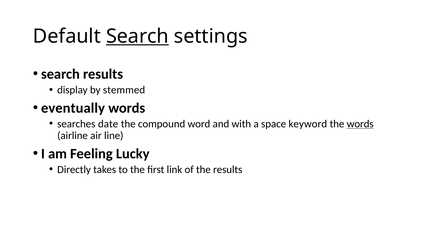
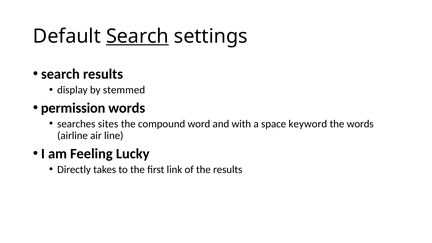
eventually: eventually -> permission
date: date -> sites
words at (360, 124) underline: present -> none
